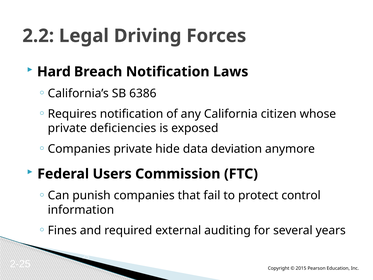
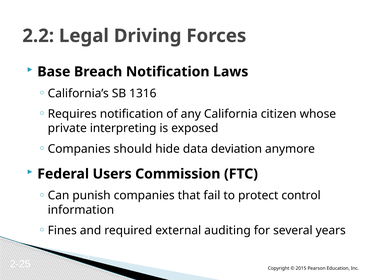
Hard: Hard -> Base
6386: 6386 -> 1316
deficiencies: deficiencies -> interpreting
Companies private: private -> should
